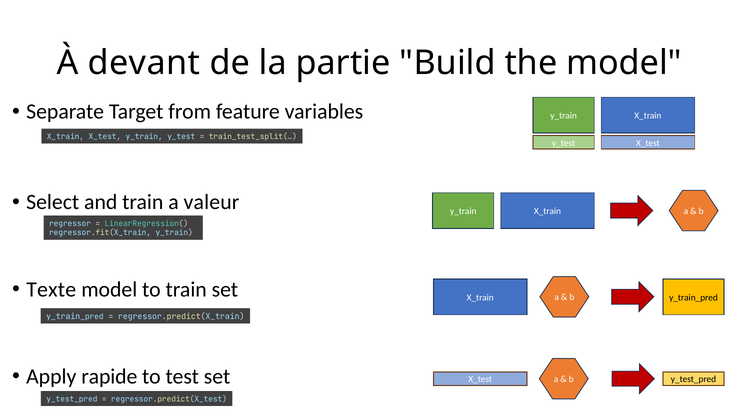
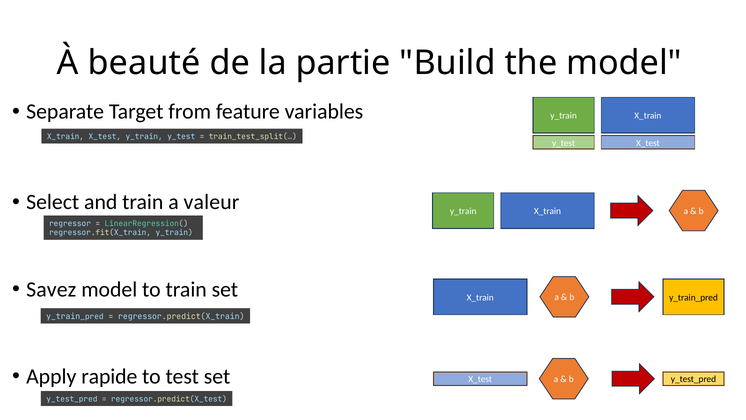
devant: devant -> beauté
Texte: Texte -> Savez
